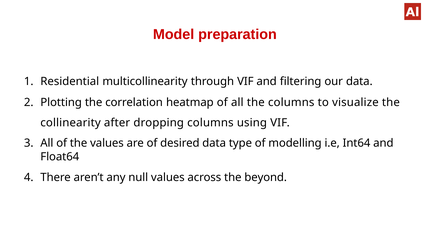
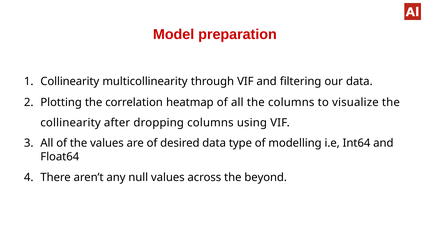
Residential at (70, 81): Residential -> Collinearity
